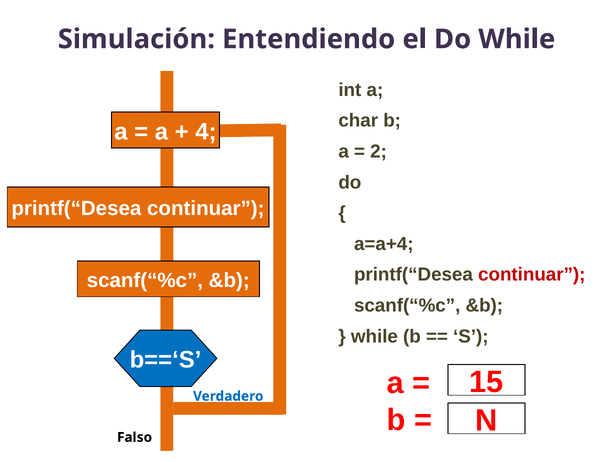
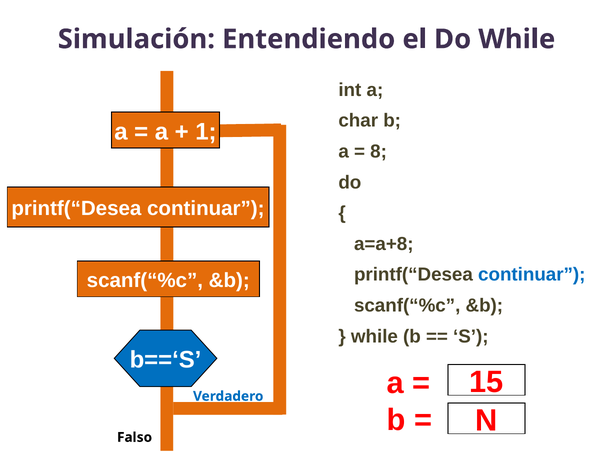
4: 4 -> 1
2: 2 -> 8
a=a+4: a=a+4 -> a=a+8
continuar at (532, 275) colour: red -> blue
